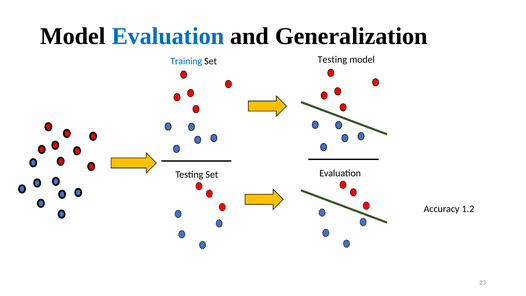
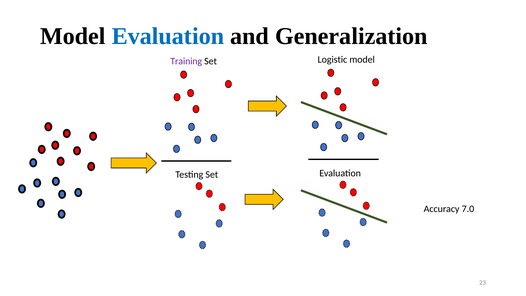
Testing at (332, 59): Testing -> Logistic
Training colour: blue -> purple
1.2: 1.2 -> 7.0
